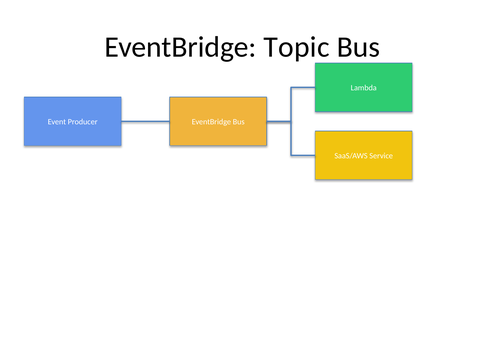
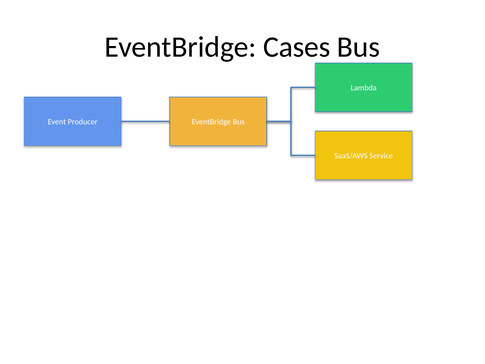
Topic: Topic -> Cases
